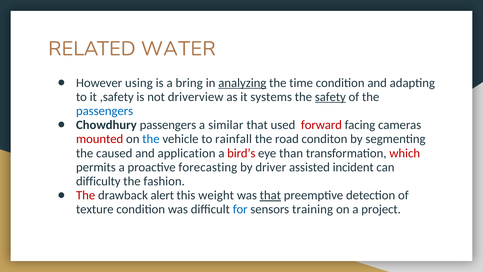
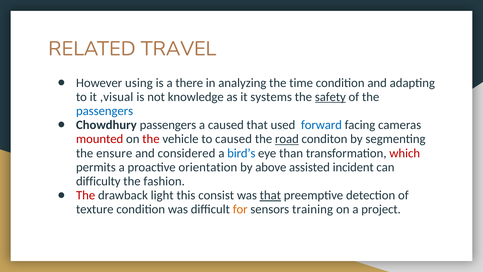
WATER: WATER -> TRAVEL
bring: bring -> there
analyzing underline: present -> none
,safety: ,safety -> ,visual
driverview: driverview -> knowledge
a similar: similar -> caused
forward colour: red -> blue
the at (151, 139) colour: blue -> red
to rainfall: rainfall -> caused
road underline: none -> present
caused: caused -> ensure
application: application -> considered
bird’s colour: red -> blue
forecasting: forecasting -> orientation
driver: driver -> above
alert: alert -> light
weight: weight -> consist
for colour: blue -> orange
